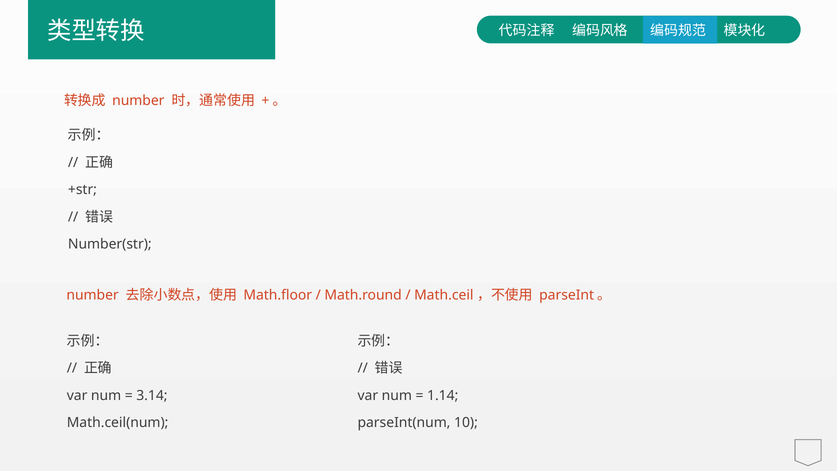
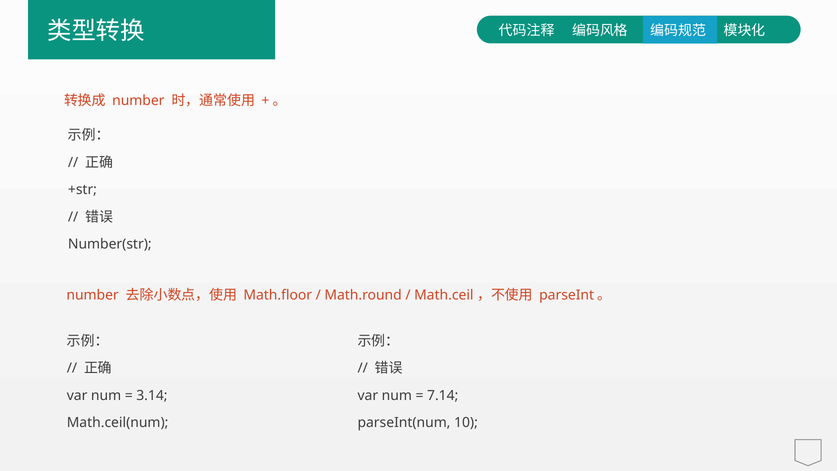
1.14: 1.14 -> 7.14
